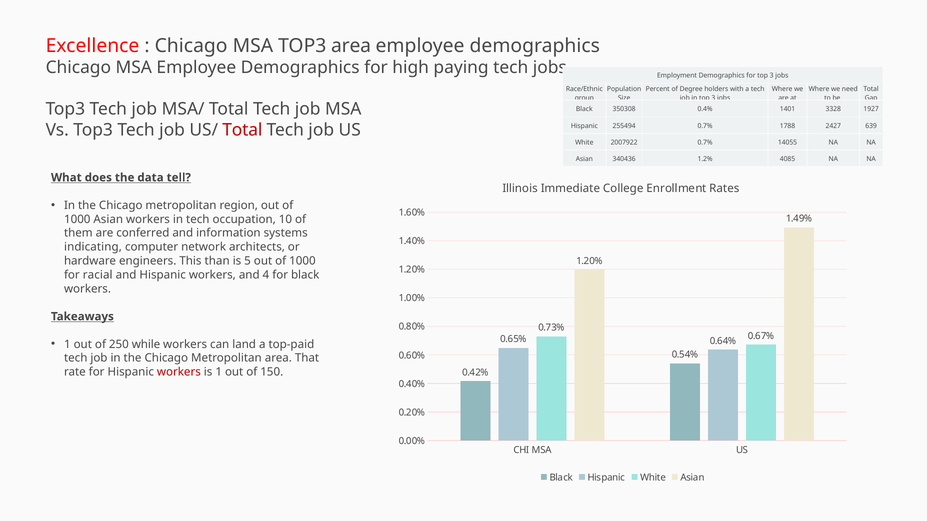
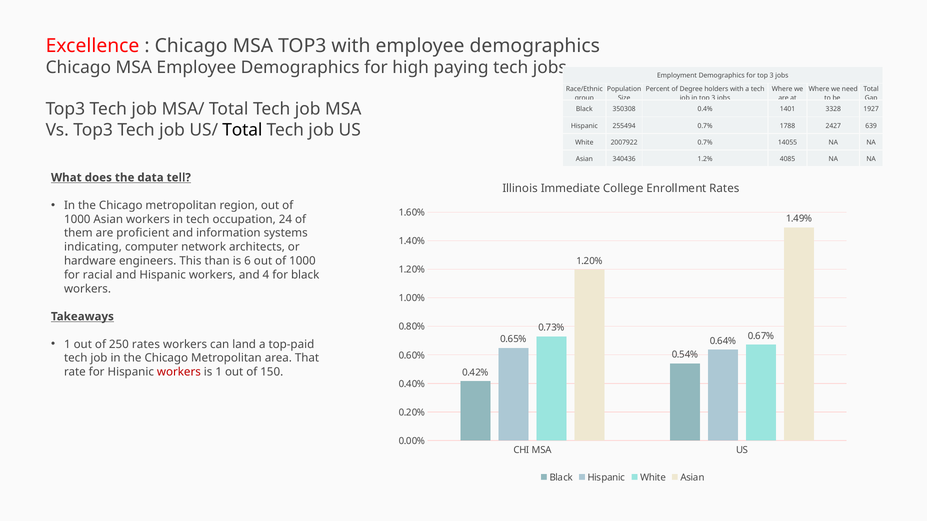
TOP3 area: area -> with
Total at (242, 130) colour: red -> black
10: 10 -> 24
conferred: conferred -> proficient
5: 5 -> 6
250 while: while -> rates
